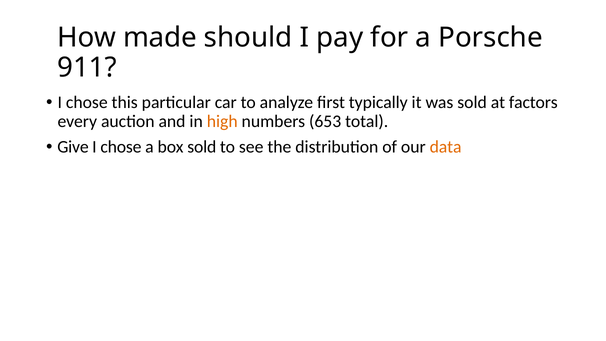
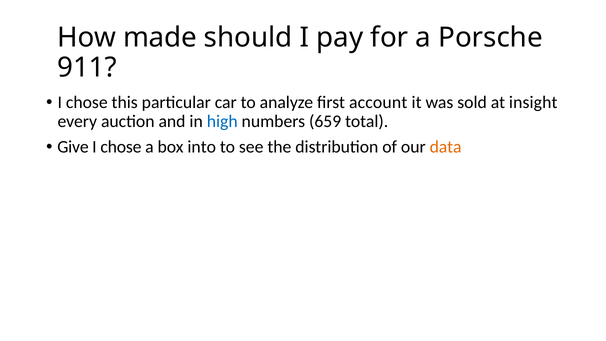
typically: typically -> account
factors: factors -> insight
high colour: orange -> blue
653: 653 -> 659
box sold: sold -> into
